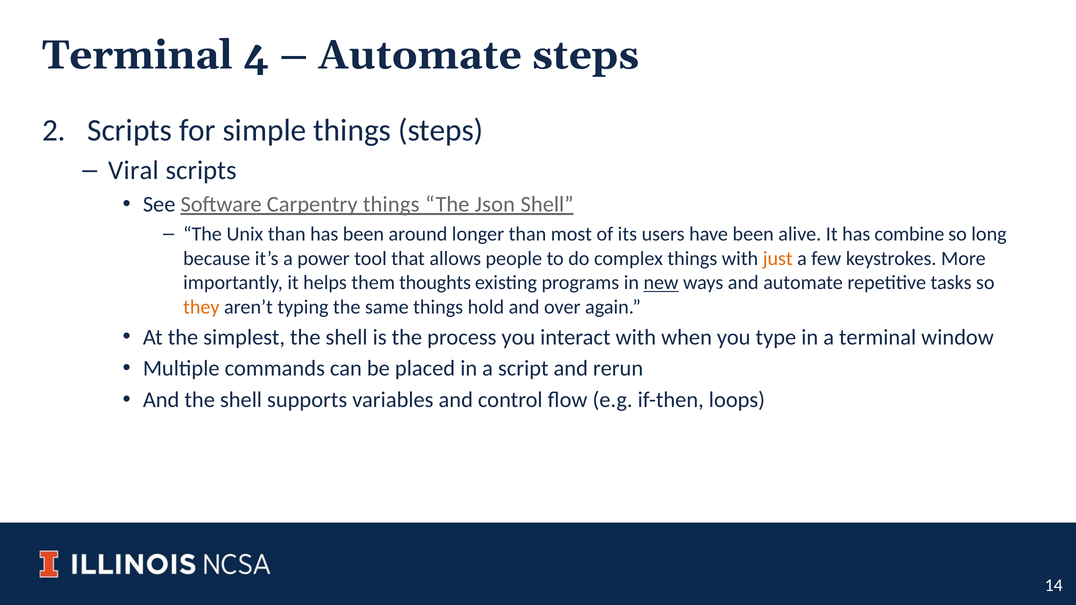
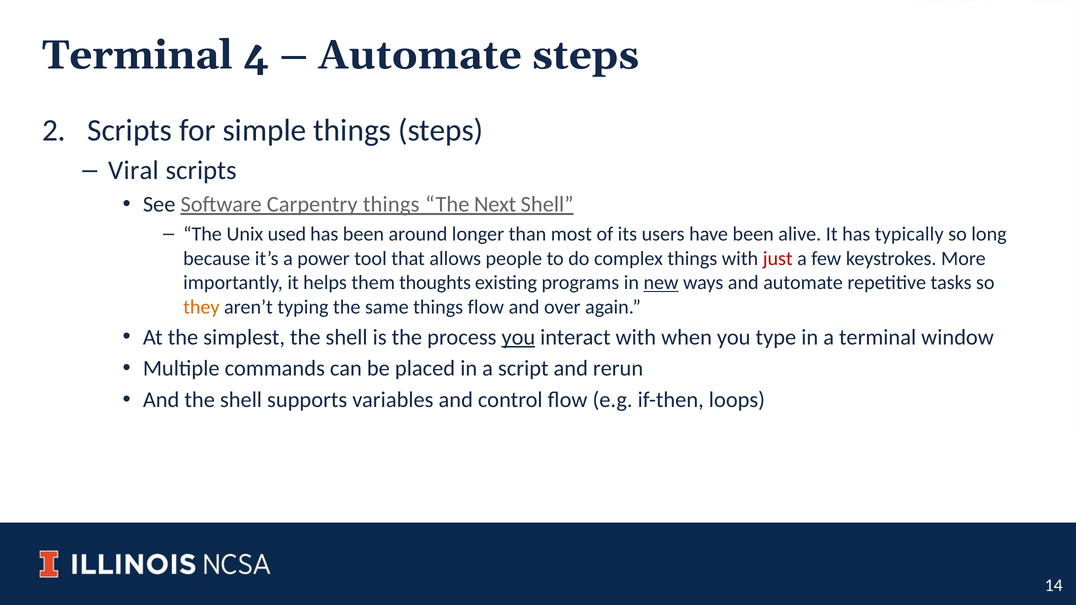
Json: Json -> Next
Unix than: than -> used
combine: combine -> typically
just colour: orange -> red
things hold: hold -> flow
you at (518, 337) underline: none -> present
